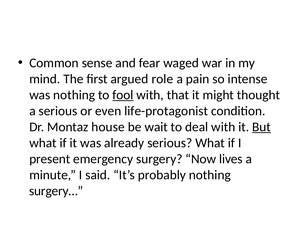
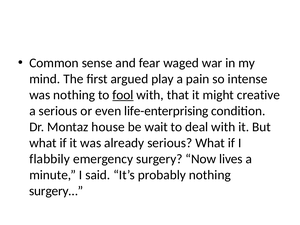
role: role -> play
thought: thought -> creative
life-protagonist: life-protagonist -> life-enterprising
But underline: present -> none
present: present -> flabbily
